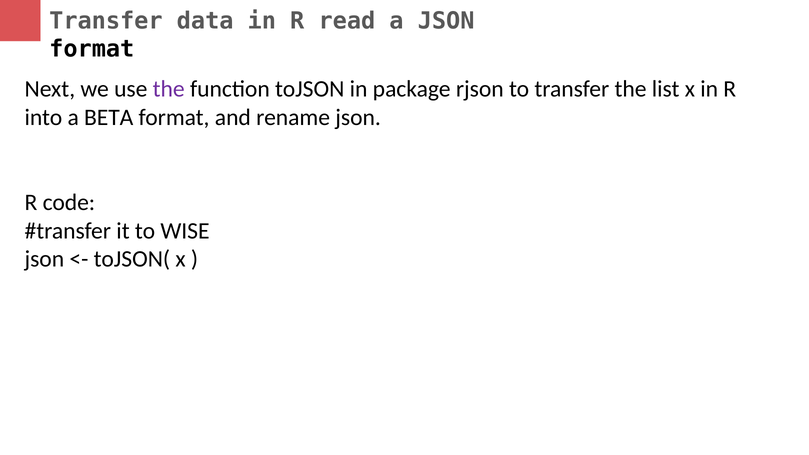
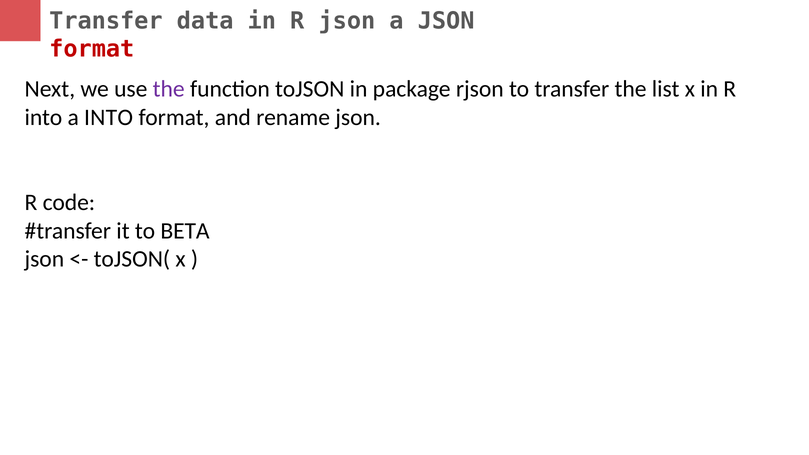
R read: read -> json
format at (92, 49) colour: black -> red
a BETA: BETA -> INTO
WISE: WISE -> BETA
